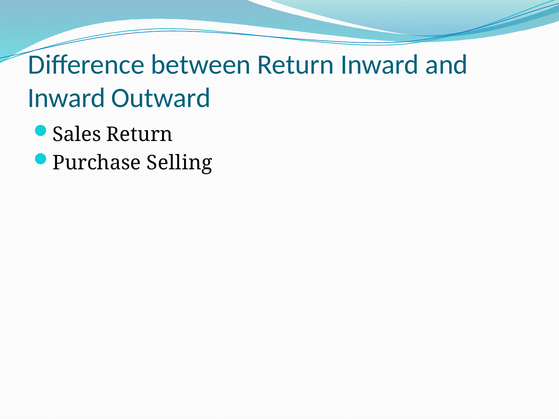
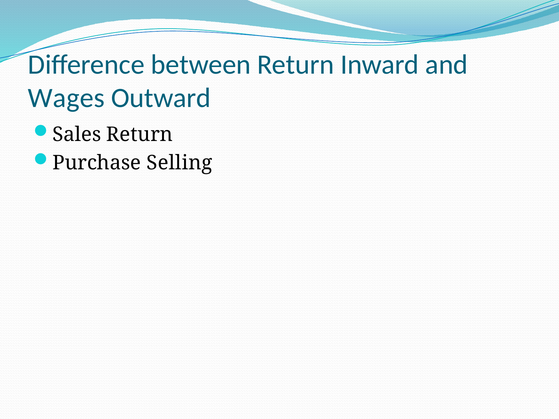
Inward at (66, 98): Inward -> Wages
